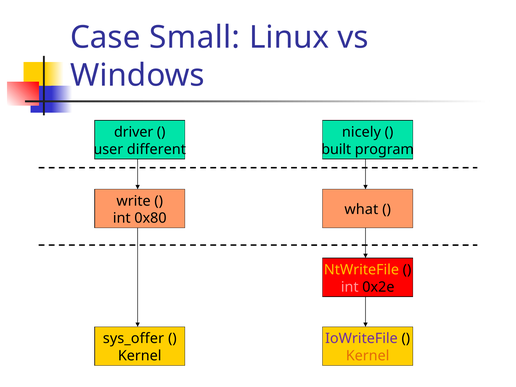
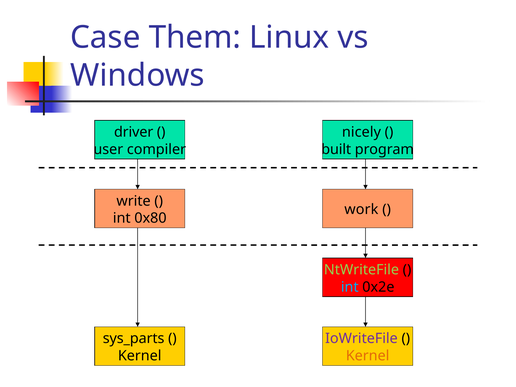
Small: Small -> Them
different: different -> compiler
what: what -> work
NtWriteFile colour: yellow -> light green
int at (350, 287) colour: pink -> light blue
sys_offer: sys_offer -> sys_parts
